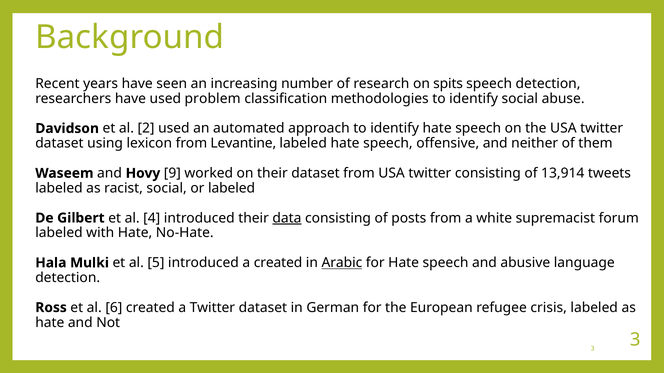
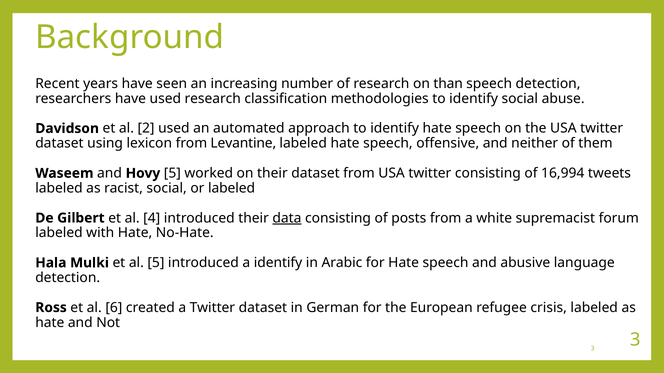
spits: spits -> than
used problem: problem -> research
Hovy 9: 9 -> 5
13,914: 13,914 -> 16,994
a created: created -> identify
Arabic underline: present -> none
